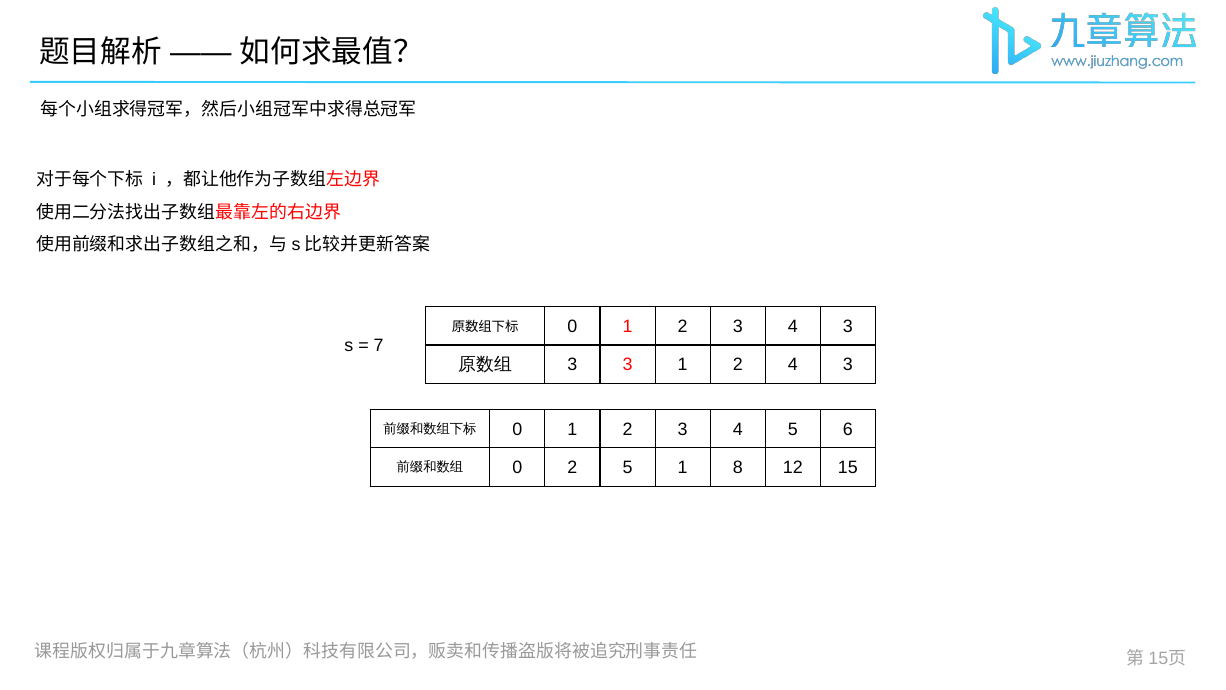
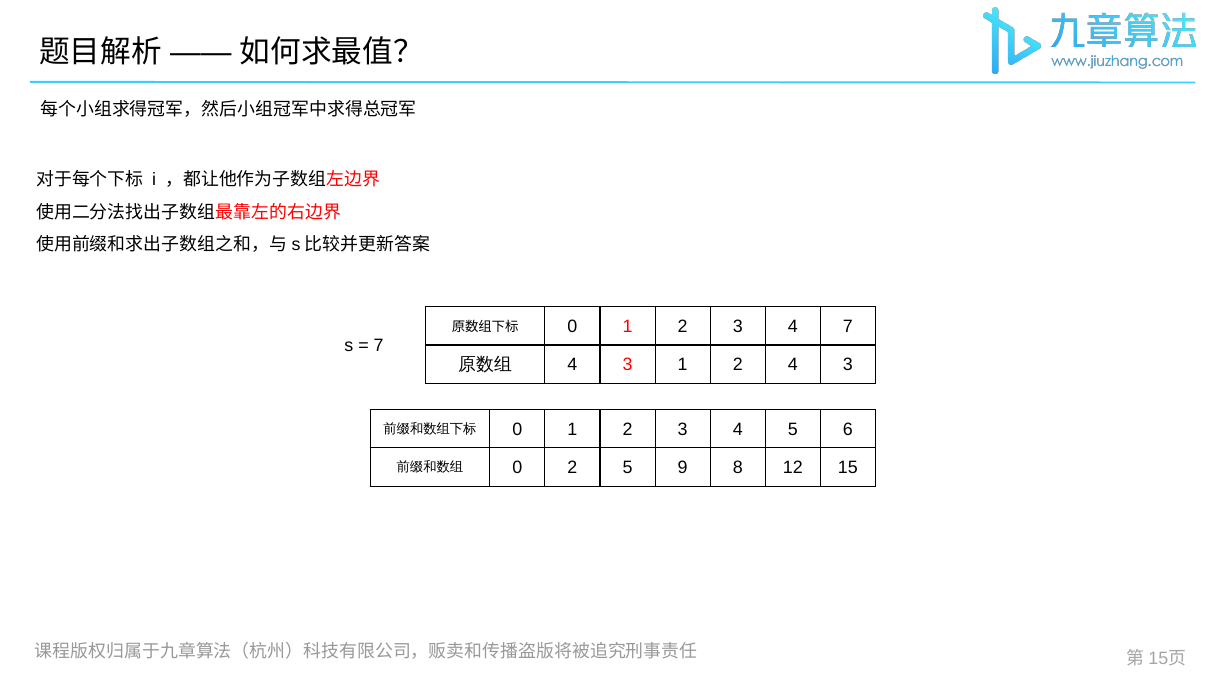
3 4 3: 3 -> 7
3 at (572, 364): 3 -> 4
5 1: 1 -> 9
